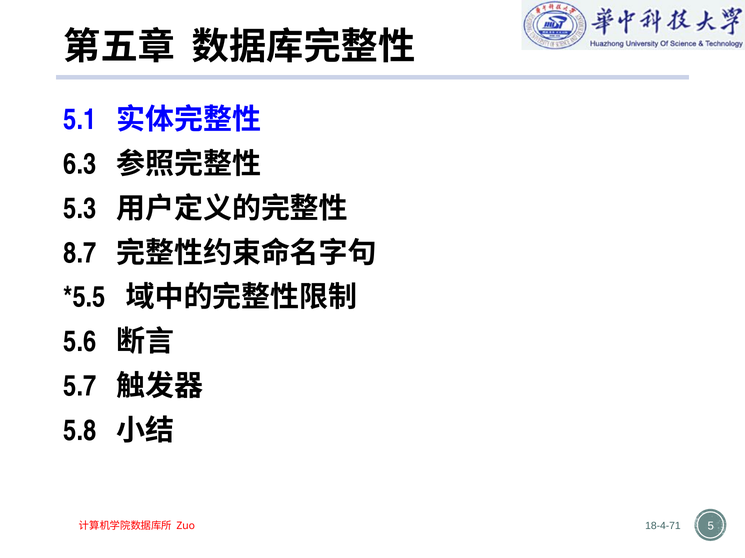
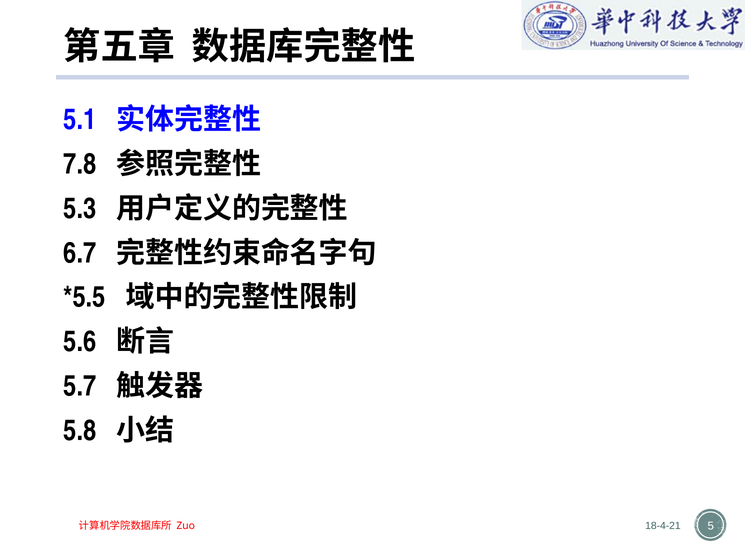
6.3: 6.3 -> 7.8
8.7: 8.7 -> 6.7
18-4-71: 18-4-71 -> 18-4-21
